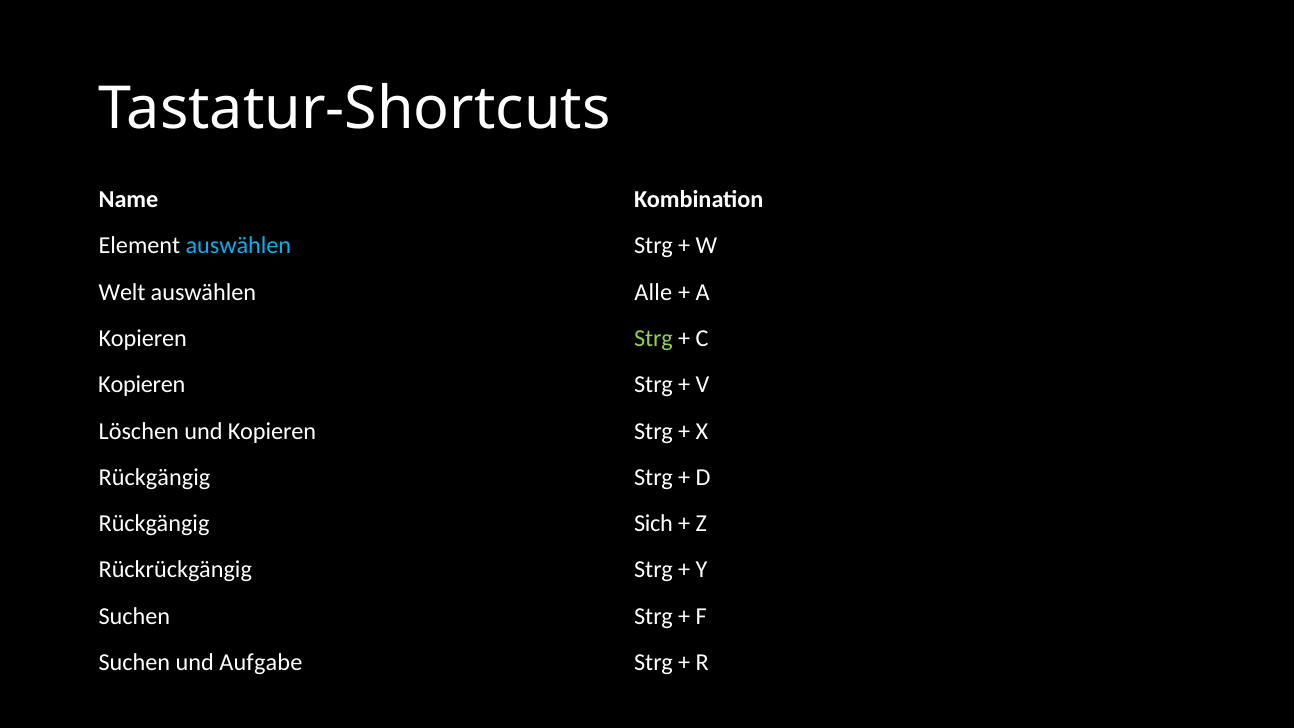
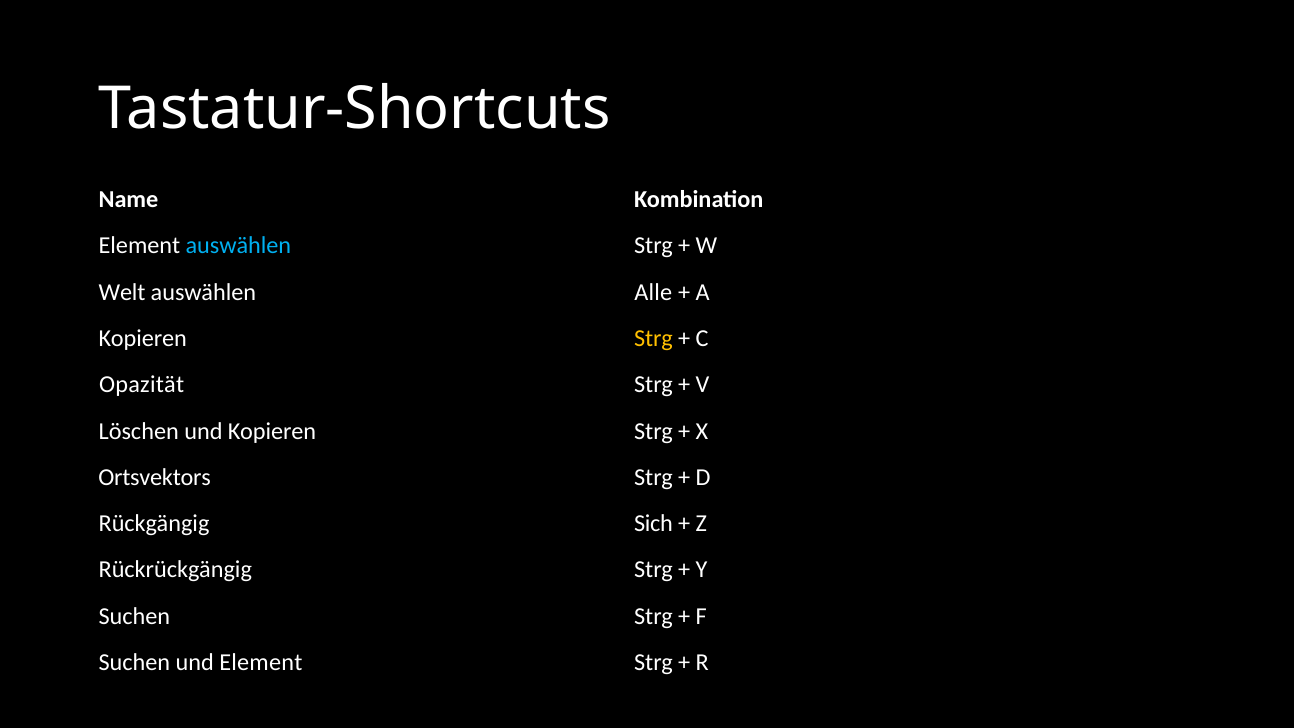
Strg at (653, 338) colour: light green -> yellow
Kopieren at (142, 385): Kopieren -> Opazität
Rückgängig at (154, 477): Rückgängig -> Ortsvektors
und Aufgabe: Aufgabe -> Element
